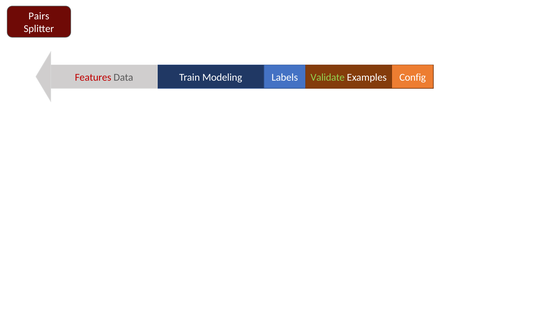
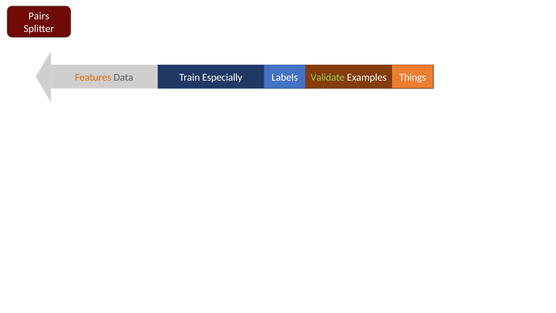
Features colour: red -> orange
Modeling: Modeling -> Especially
Config: Config -> Things
